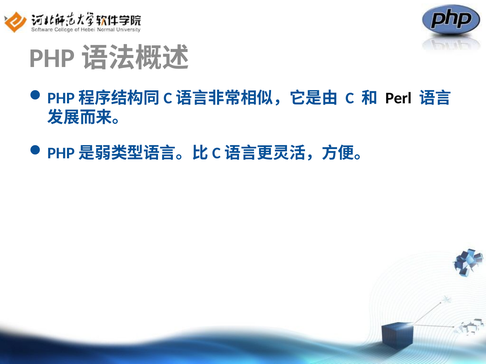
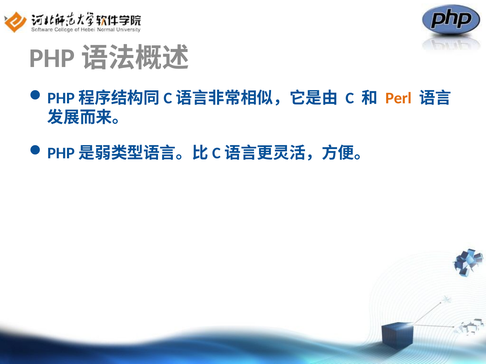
Perl colour: black -> orange
